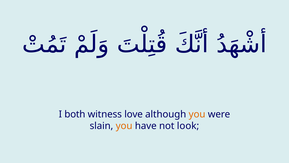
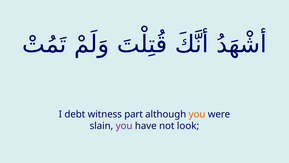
both: both -> debt
love: love -> part
you at (124, 126) colour: orange -> purple
